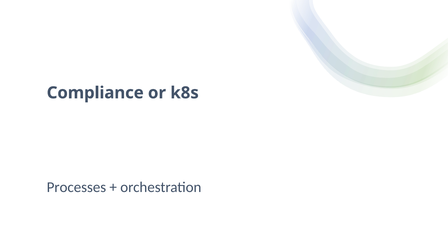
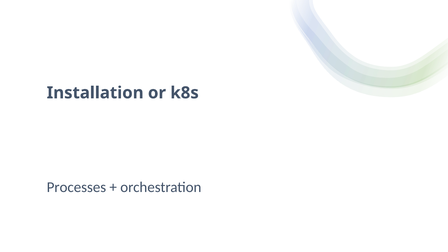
Compliance: Compliance -> Installation
